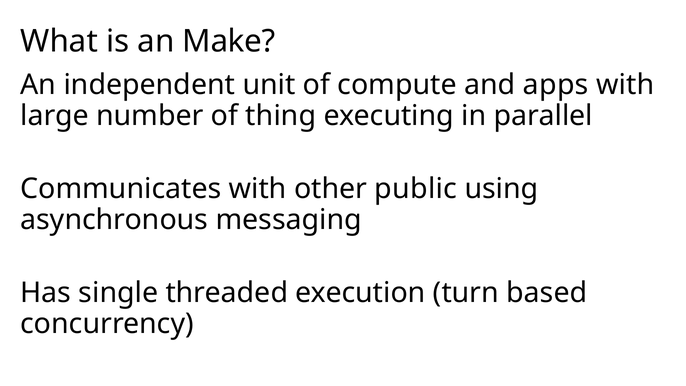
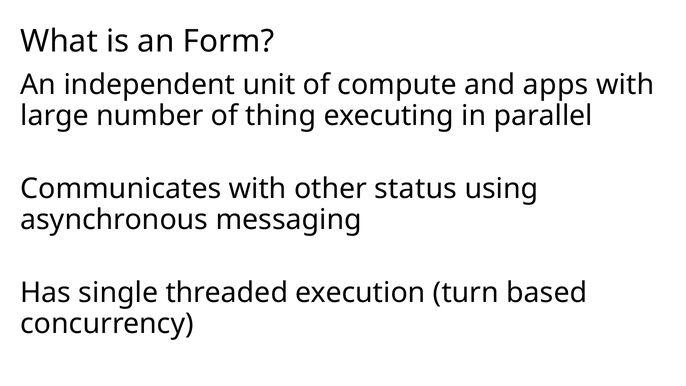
Make: Make -> Form
public: public -> status
